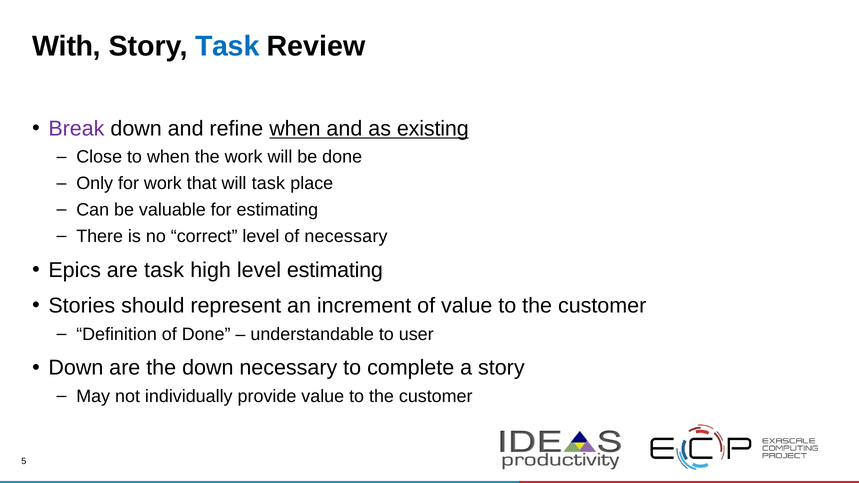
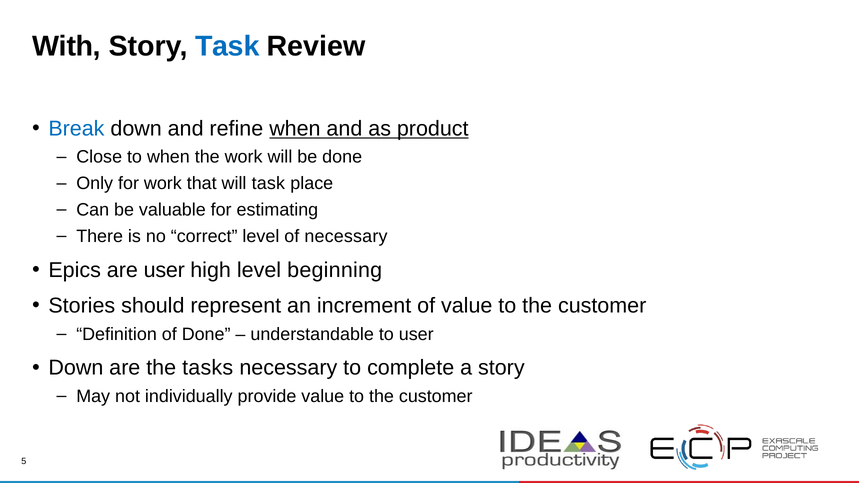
Break colour: purple -> blue
existing: existing -> product
are task: task -> user
level estimating: estimating -> beginning
the down: down -> tasks
